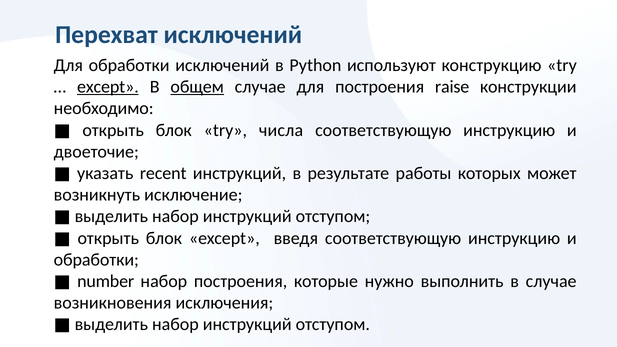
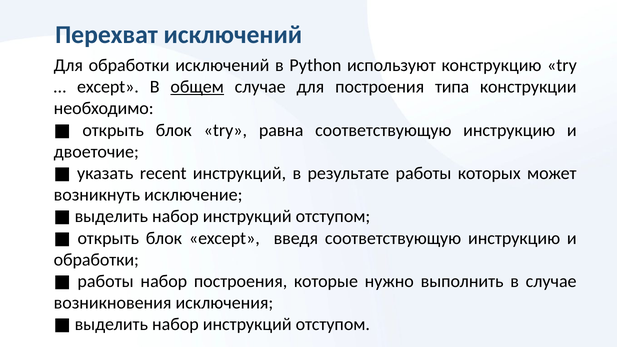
except at (108, 87) underline: present -> none
raise: raise -> типа
числа: числа -> равна
number at (106, 281): number -> работы
